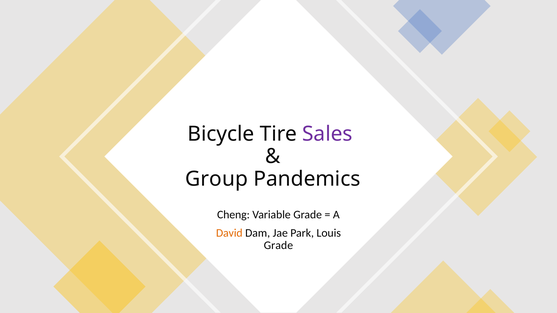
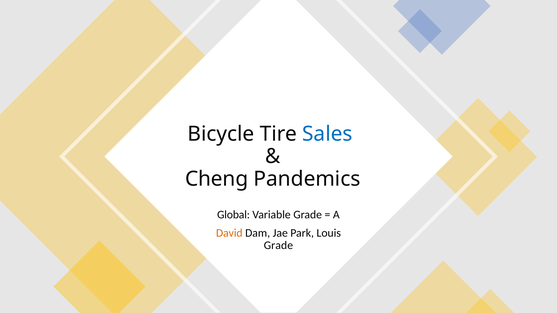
Sales colour: purple -> blue
Group: Group -> Cheng
Cheng: Cheng -> Global
